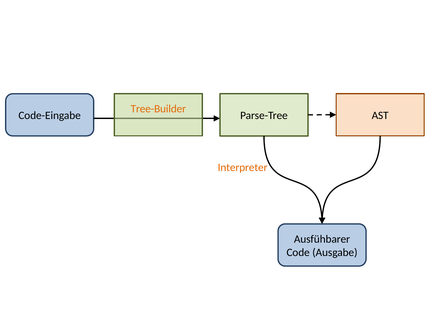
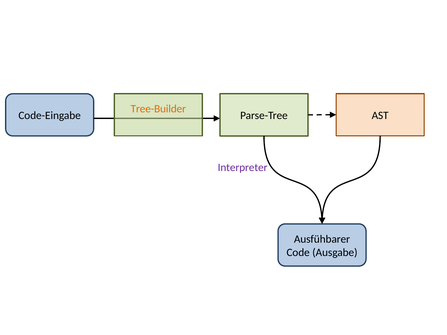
Interpreter colour: orange -> purple
